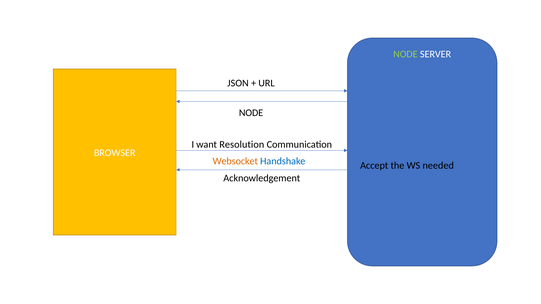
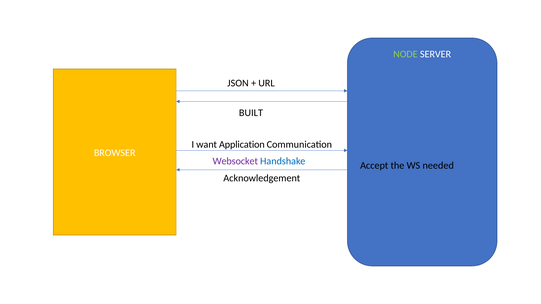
NODE at (251, 113): NODE -> BUILT
Resolution: Resolution -> Application
Websocket colour: orange -> purple
